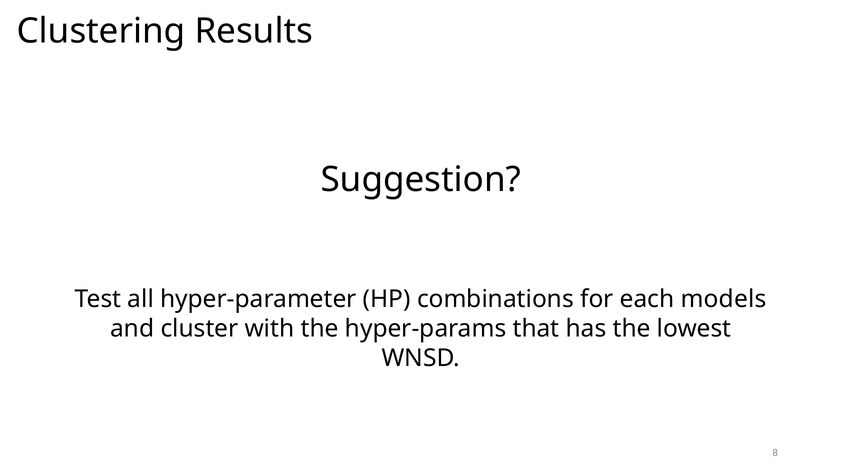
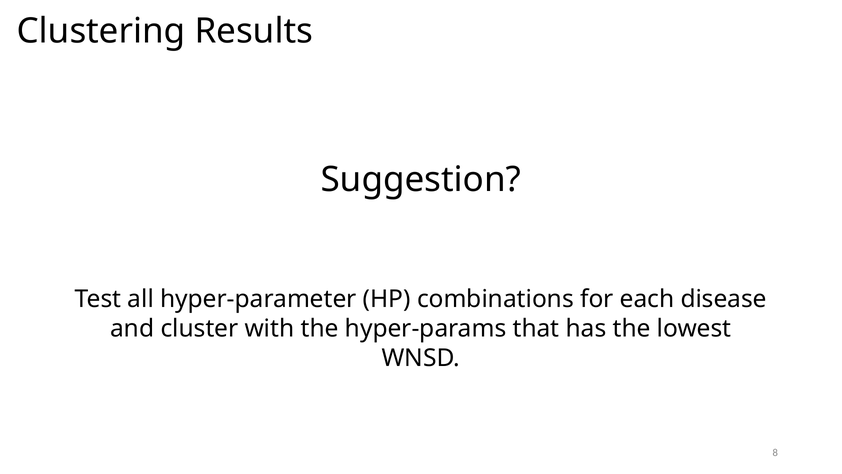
models: models -> disease
